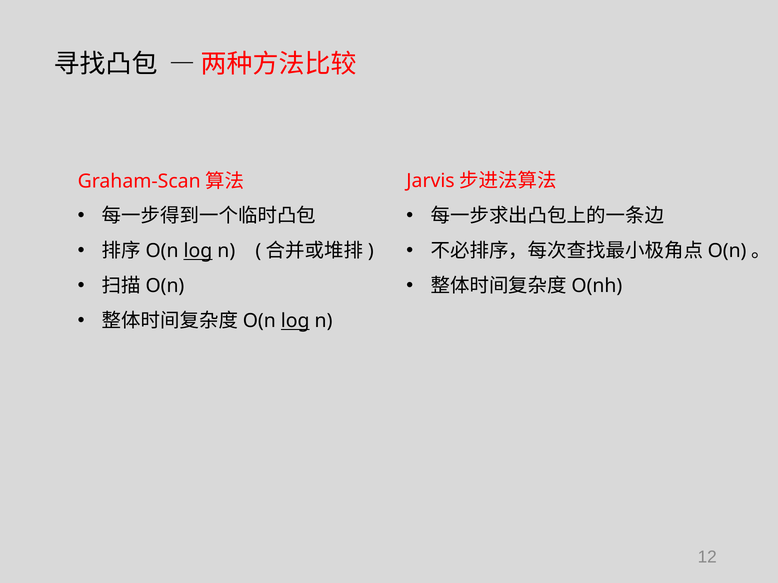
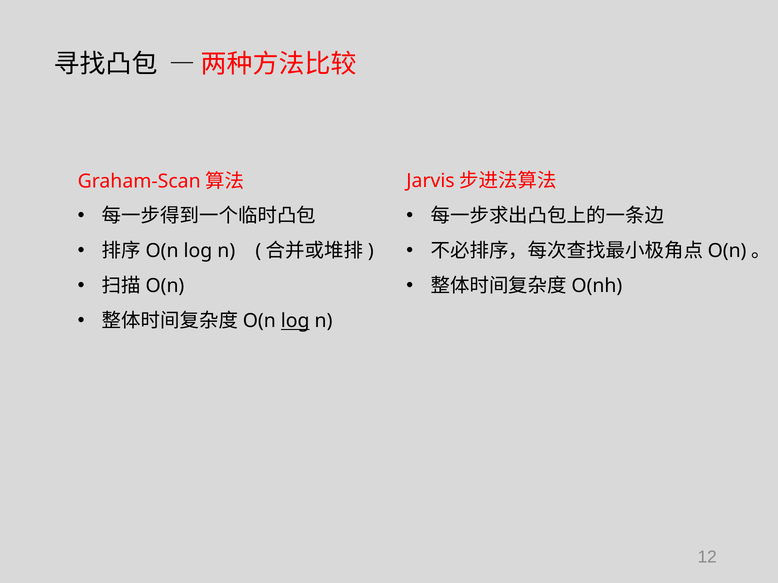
log at (198, 251) underline: present -> none
